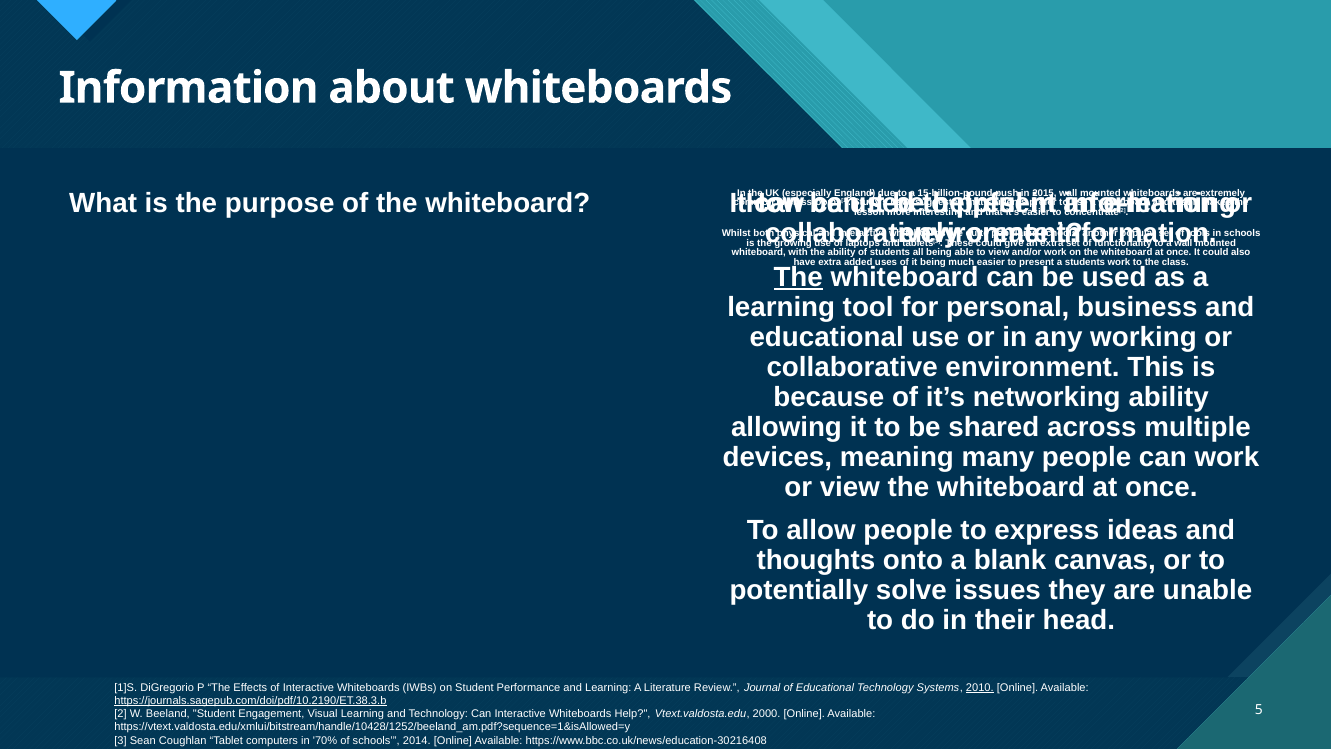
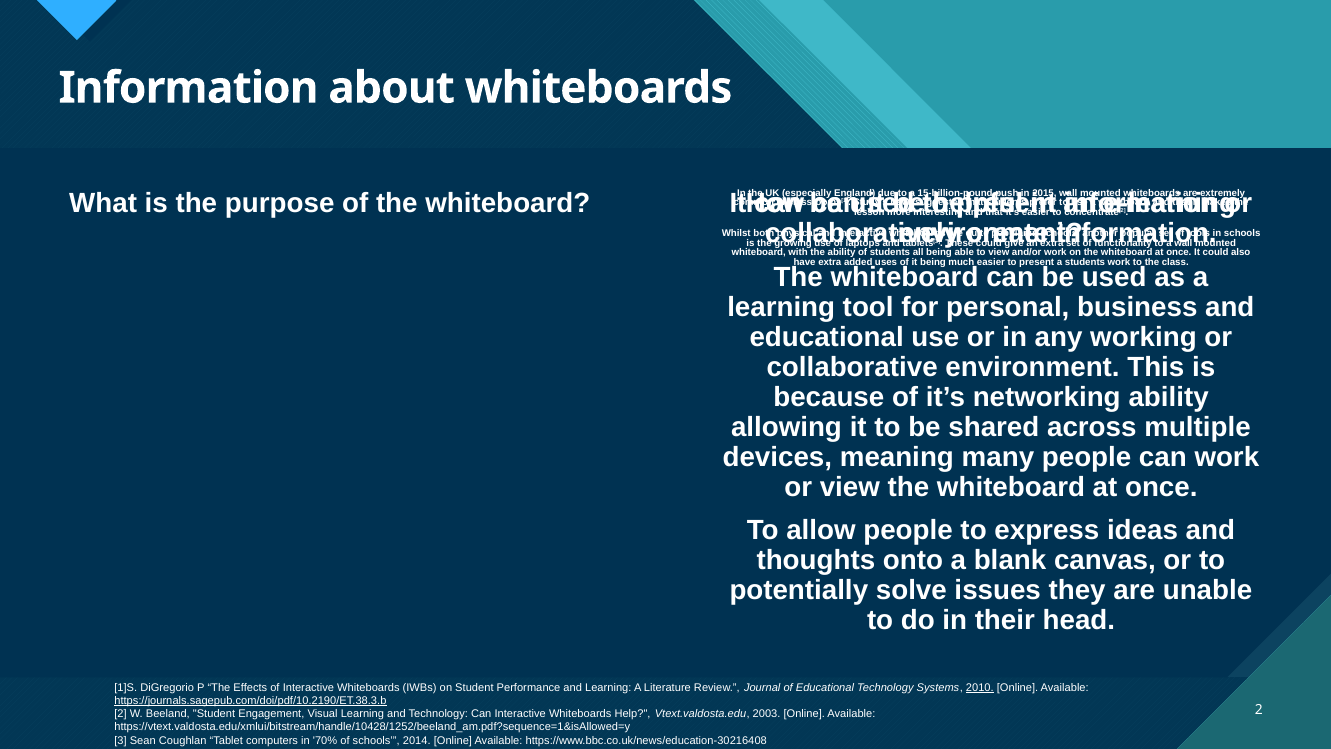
The at (798, 277) underline: present -> none
5 at (1259, 709): 5 -> 2
2000: 2000 -> 2003
